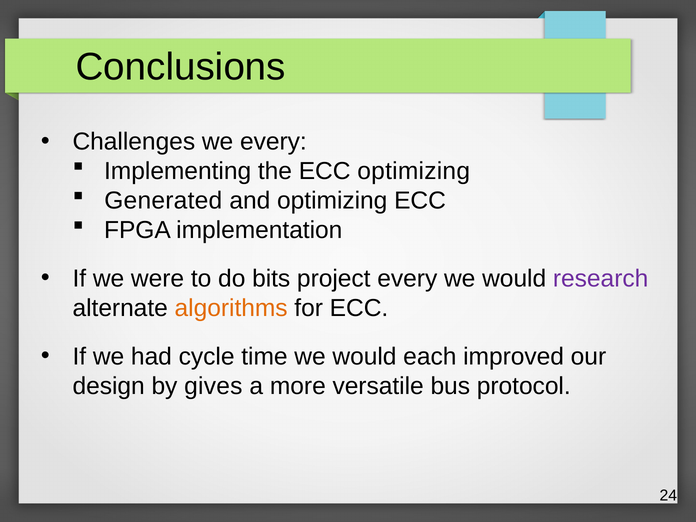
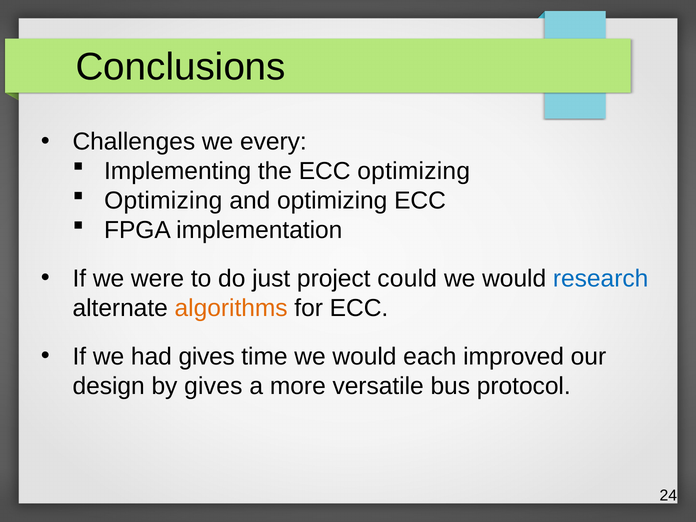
Generated at (163, 201): Generated -> Optimizing
bits: bits -> just
project every: every -> could
research colour: purple -> blue
had cycle: cycle -> gives
